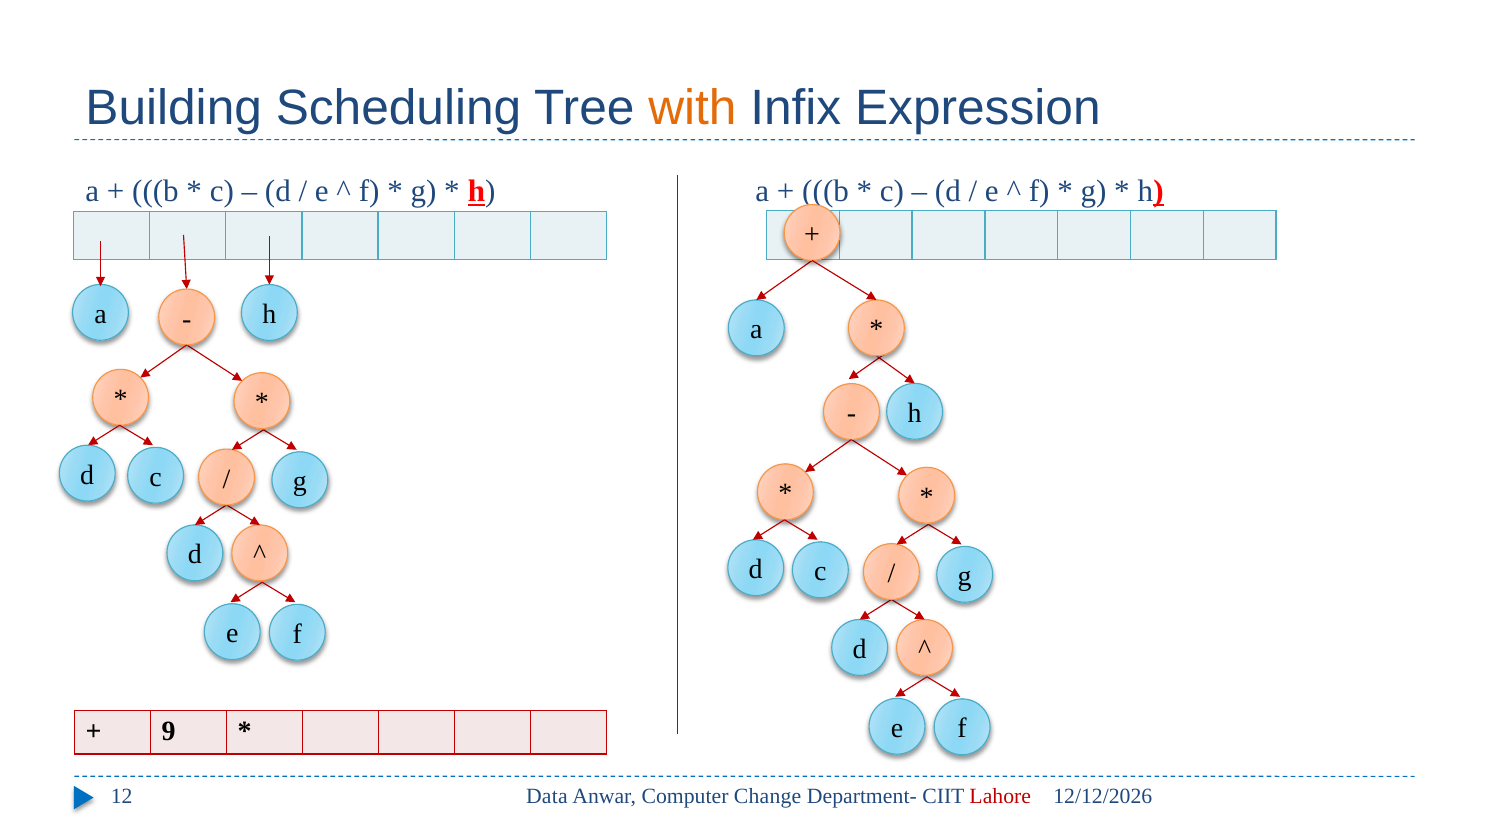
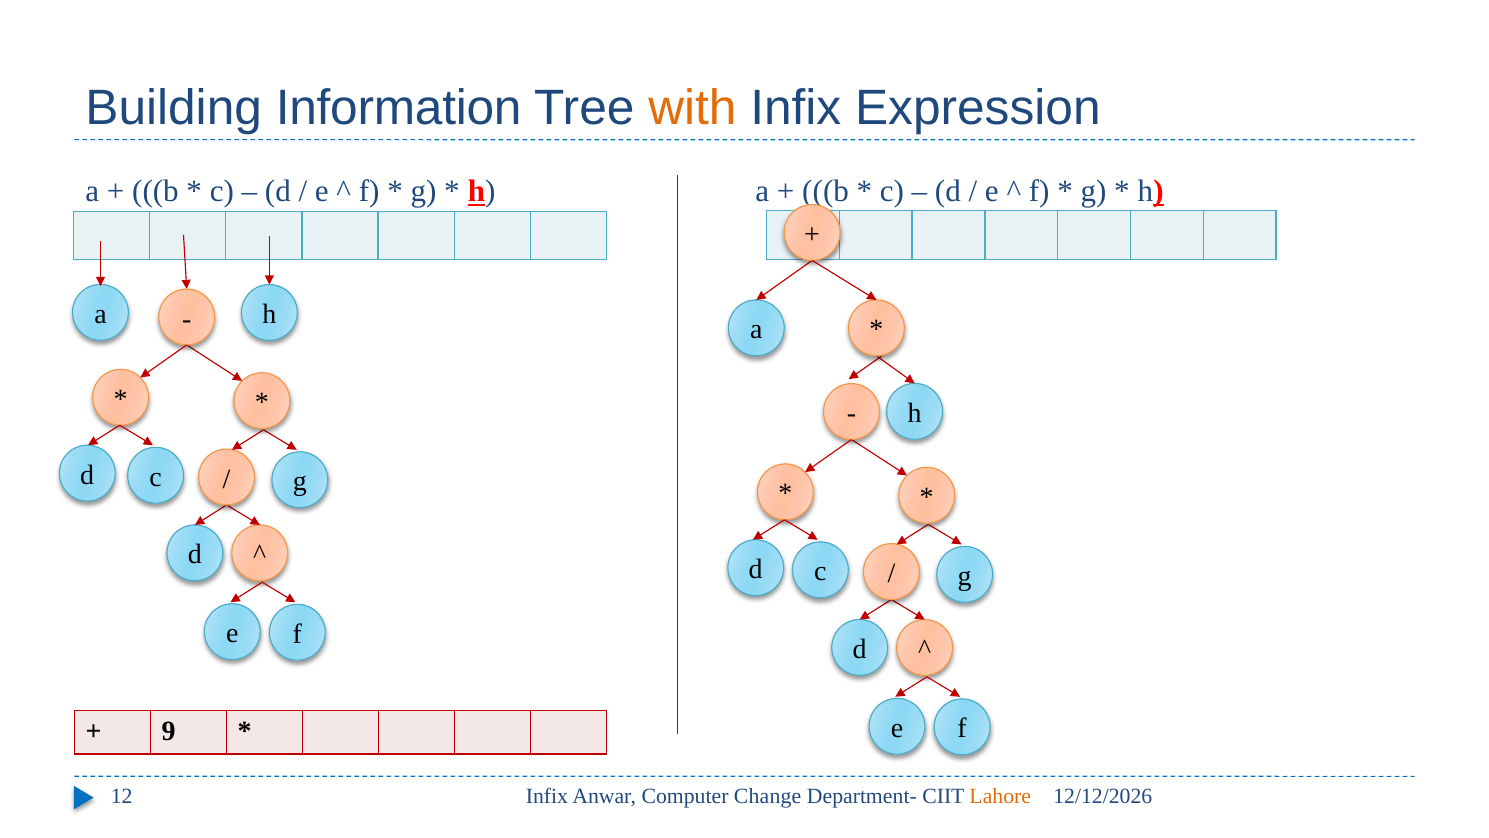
Scheduling: Scheduling -> Information
Data at (547, 796): Data -> Infix
Lahore colour: red -> orange
